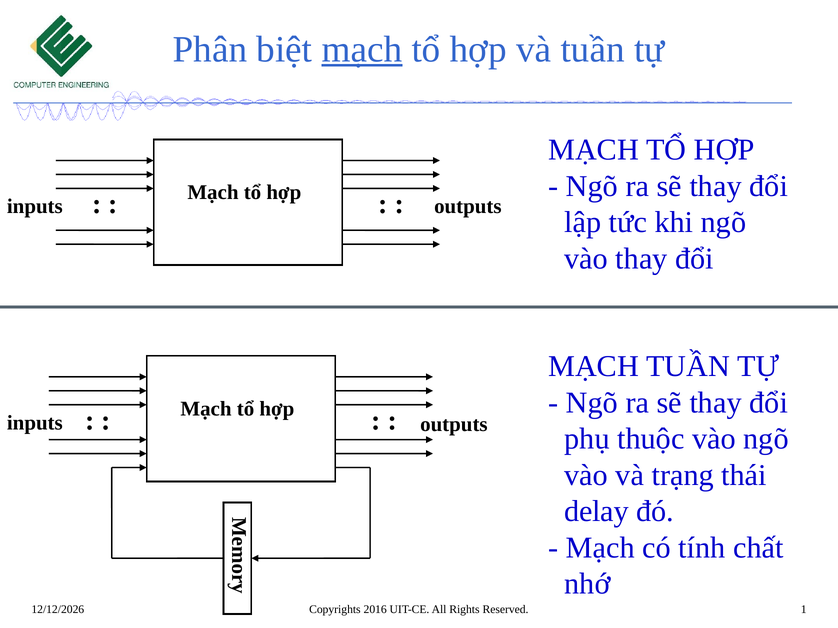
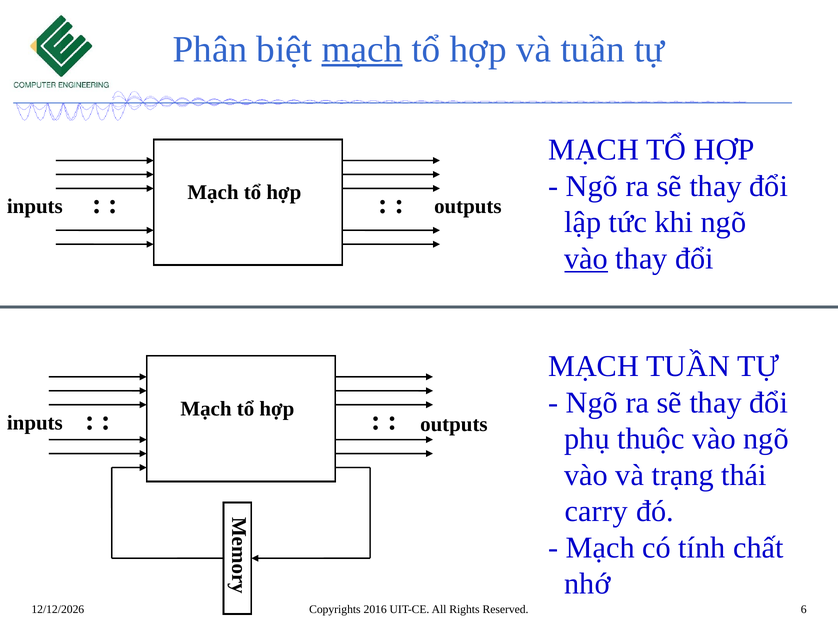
vào at (586, 259) underline: none -> present
delay: delay -> carry
1: 1 -> 6
